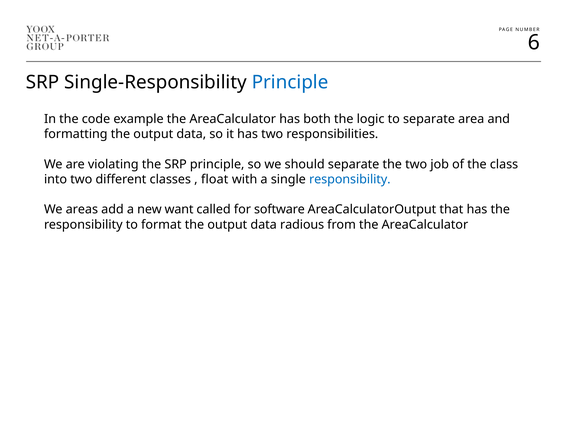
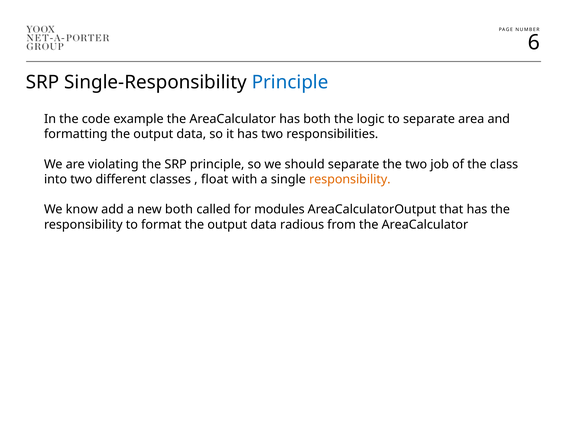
responsibility at (350, 180) colour: blue -> orange
areas: areas -> know
new want: want -> both
software: software -> modules
